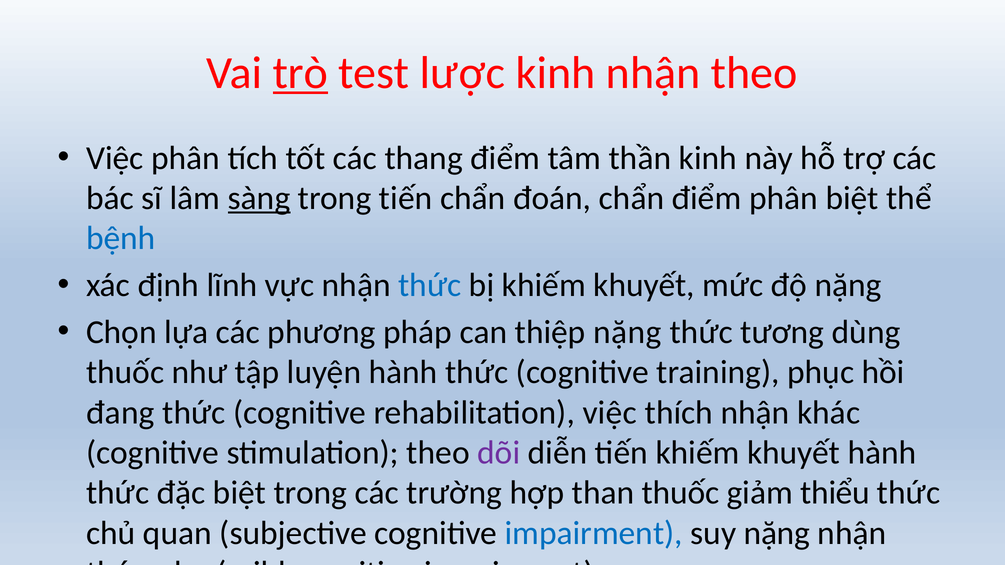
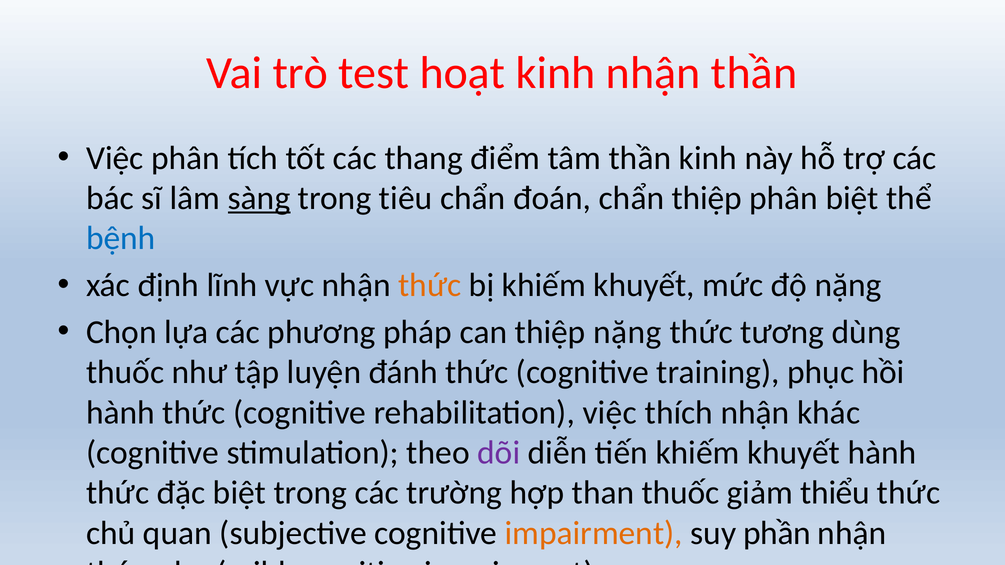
trò underline: present -> none
lược: lược -> hoạt
nhận theo: theo -> thần
trong tiến: tiến -> tiêu
chẩn điểm: điểm -> thiệp
thức at (430, 285) colour: blue -> orange
luyện hành: hành -> đánh
đang at (120, 413): đang -> hành
impairment at (594, 533) colour: blue -> orange
suy nặng: nặng -> phần
